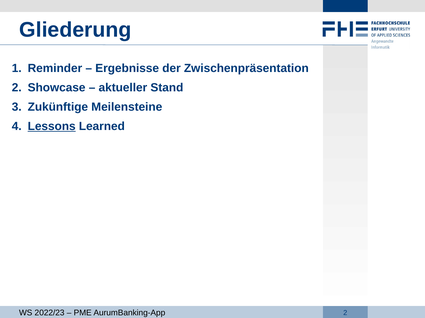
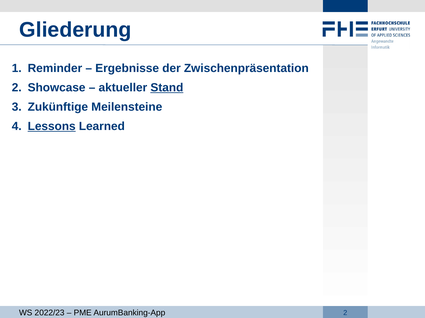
Stand underline: none -> present
